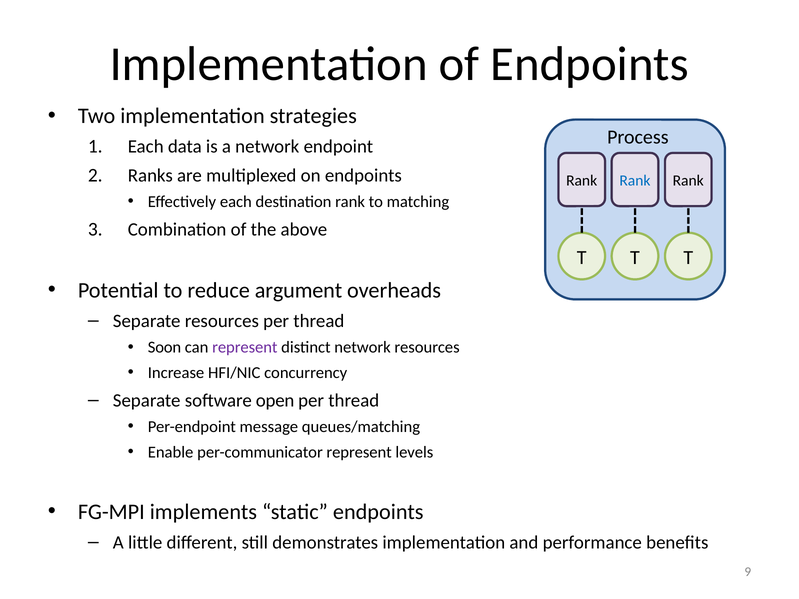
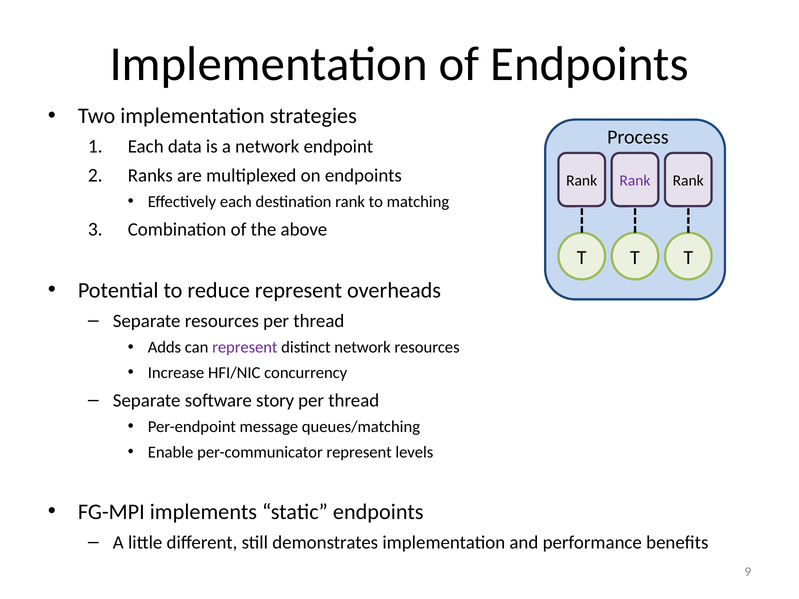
Rank at (635, 181) colour: blue -> purple
reduce argument: argument -> represent
Soon: Soon -> Adds
open: open -> story
